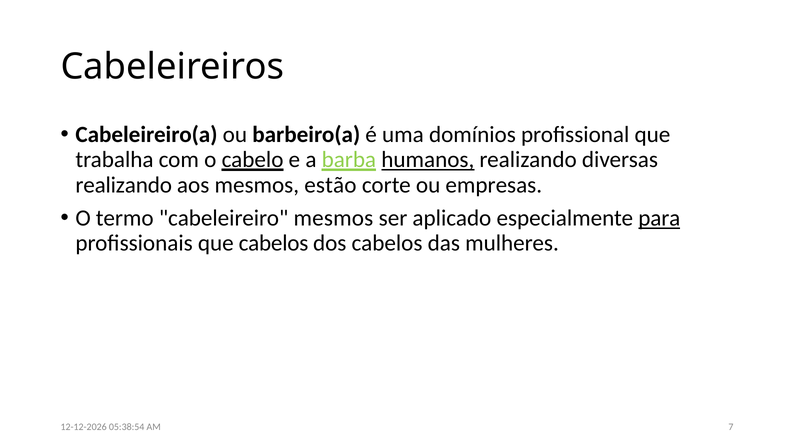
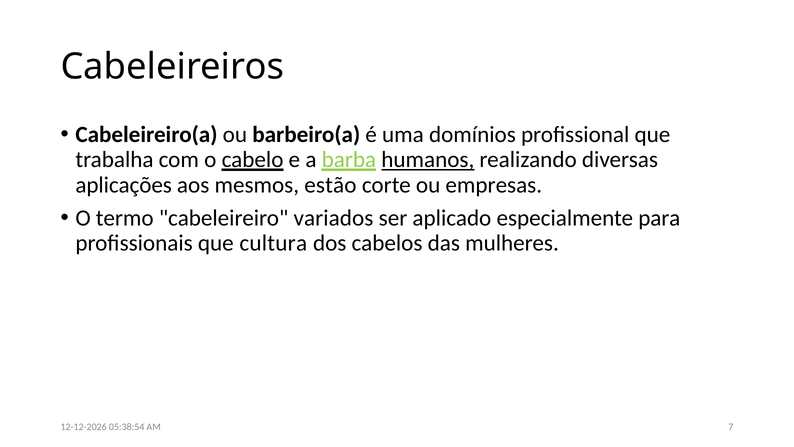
realizando at (124, 185): realizando -> aplicações
cabeleireiro mesmos: mesmos -> variados
para underline: present -> none
que cabelos: cabelos -> cultura
